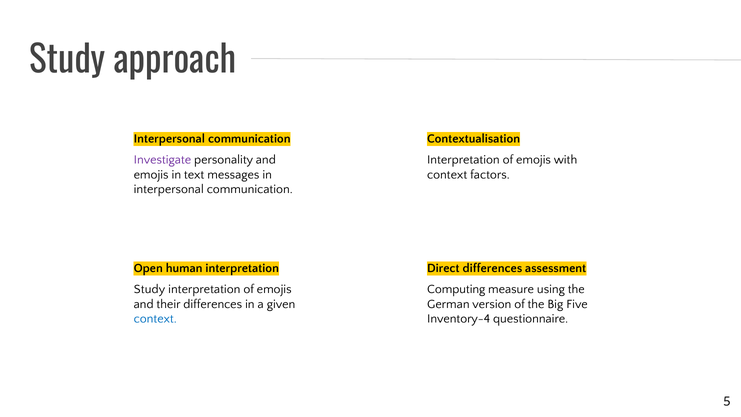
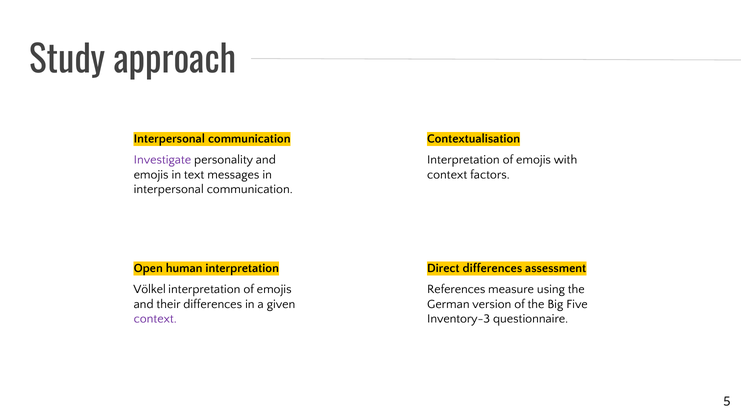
Study at (150, 289): Study -> Völkel
Computing: Computing -> References
context at (155, 319) colour: blue -> purple
Inventory-4: Inventory-4 -> Inventory-3
